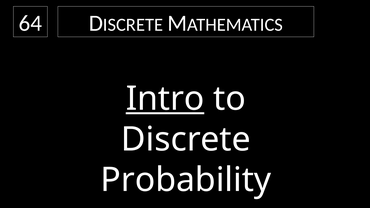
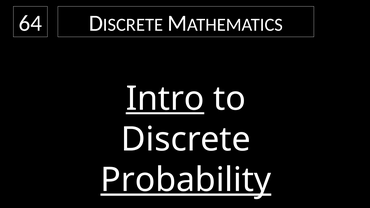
Probability underline: none -> present
